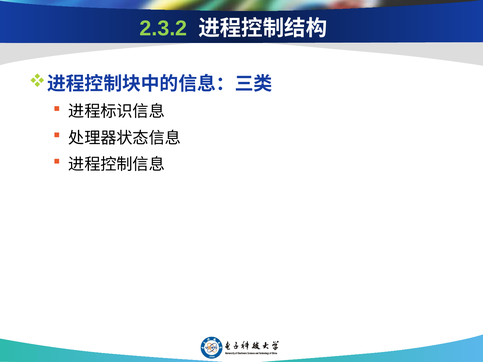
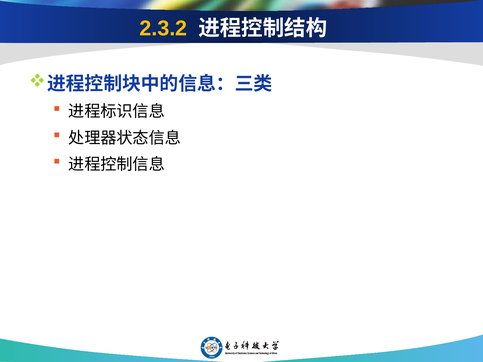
2.3.2 colour: light green -> yellow
